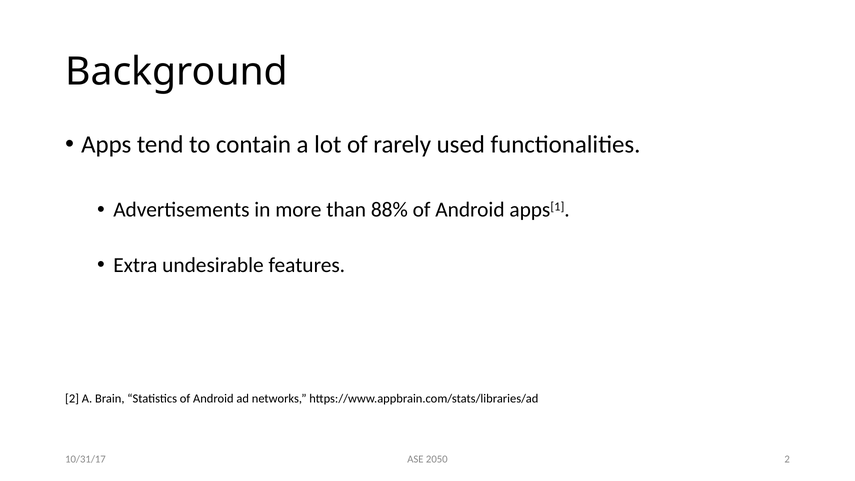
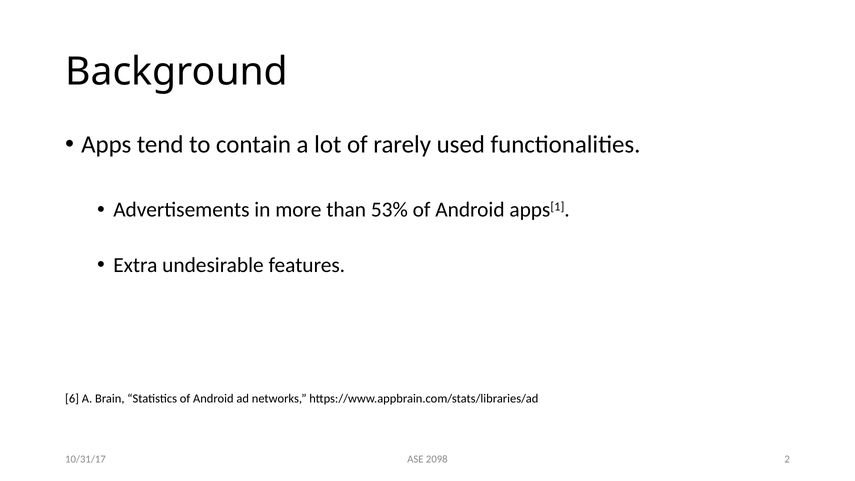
88%: 88% -> 53%
2 at (72, 399): 2 -> 6
2050: 2050 -> 2098
